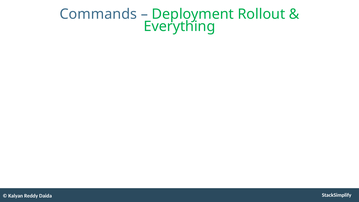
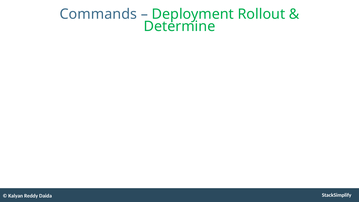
Everything: Everything -> Determine
